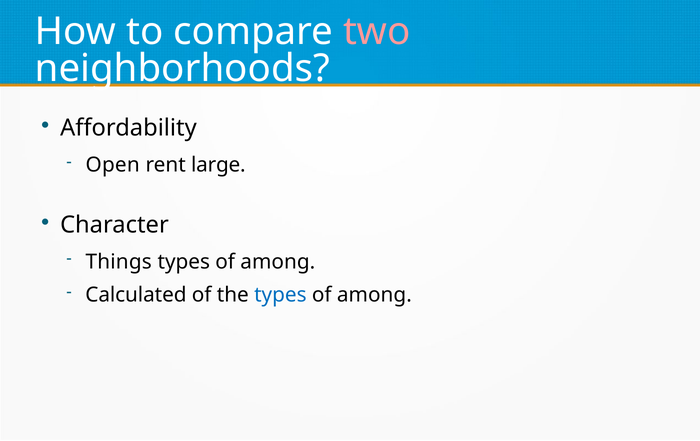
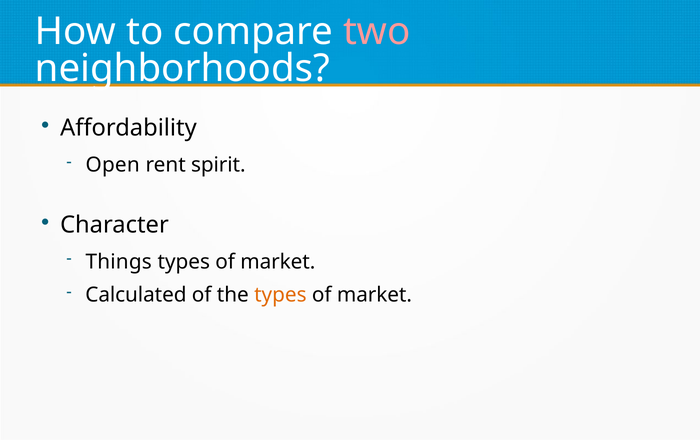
large: large -> spirit
among at (278, 262): among -> market
types at (280, 295) colour: blue -> orange
among at (374, 295): among -> market
